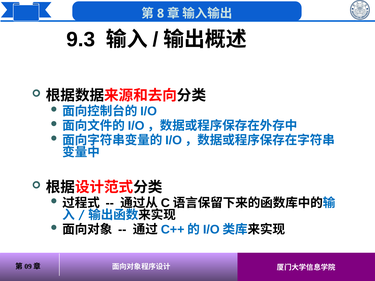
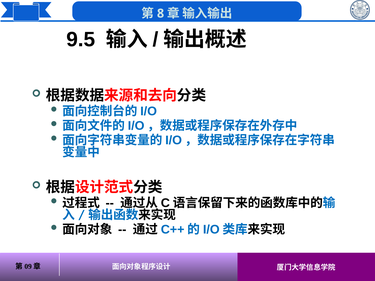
9.3: 9.3 -> 9.5
